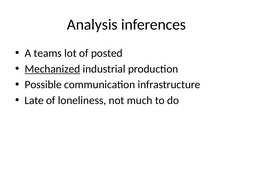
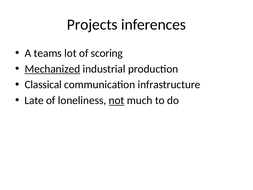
Analysis: Analysis -> Projects
posted: posted -> scoring
Possible: Possible -> Classical
not underline: none -> present
